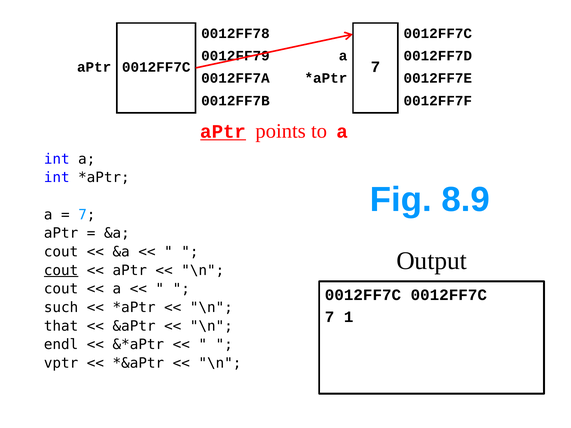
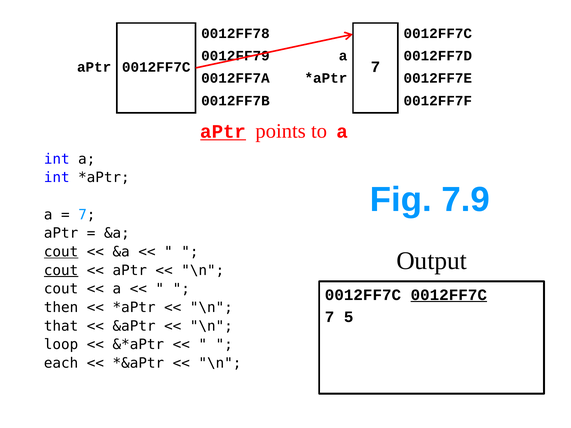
8.9: 8.9 -> 7.9
cout at (61, 252) underline: none -> present
0012FF7C at (449, 295) underline: none -> present
such: such -> then
1: 1 -> 5
endl: endl -> loop
vptr: vptr -> each
